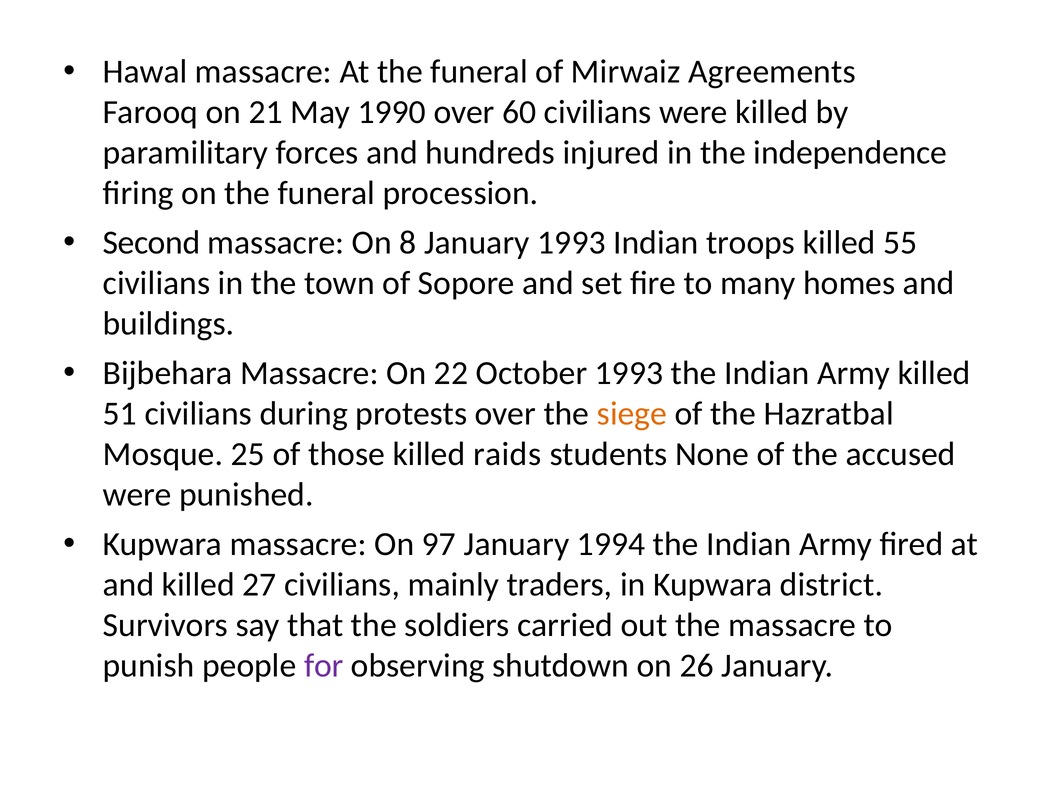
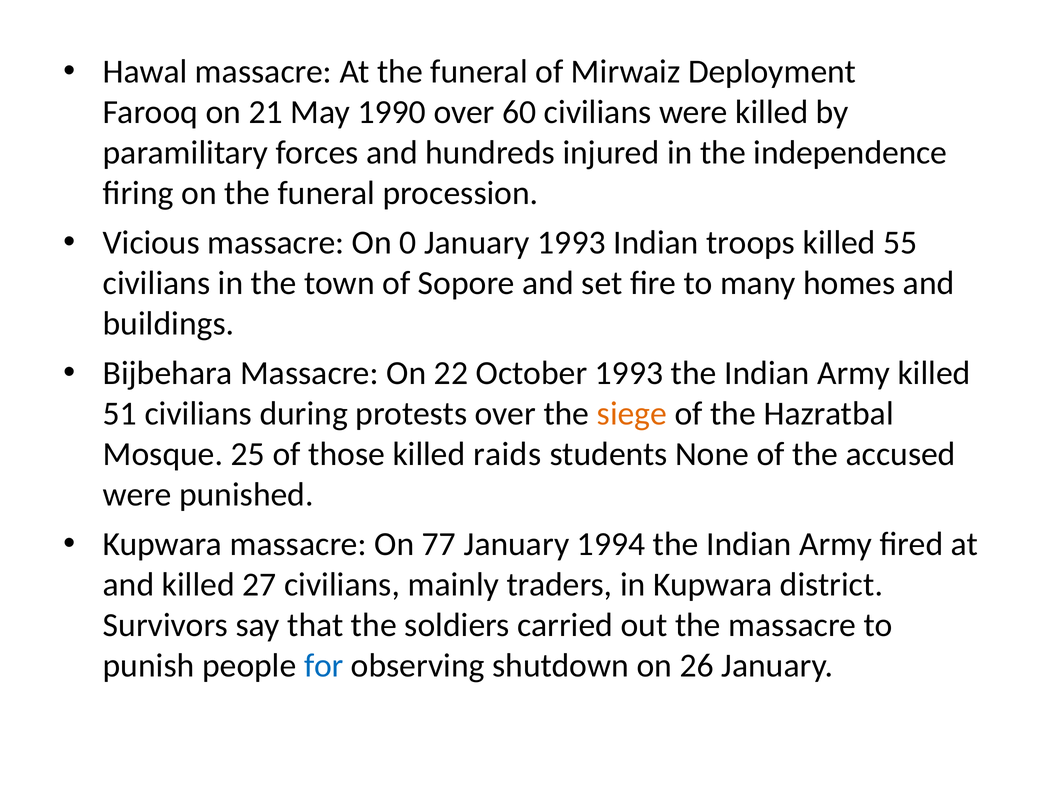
Agreements: Agreements -> Deployment
Second: Second -> Vicious
8: 8 -> 0
97: 97 -> 77
for colour: purple -> blue
